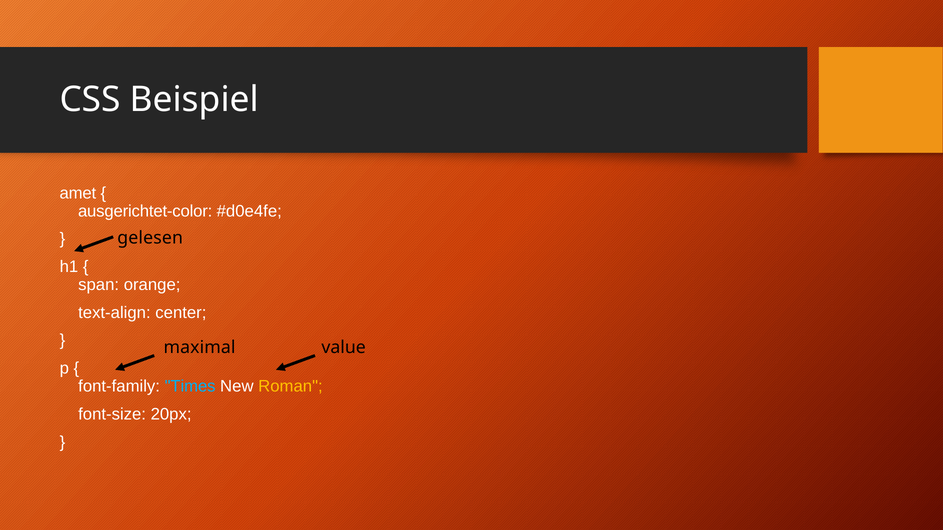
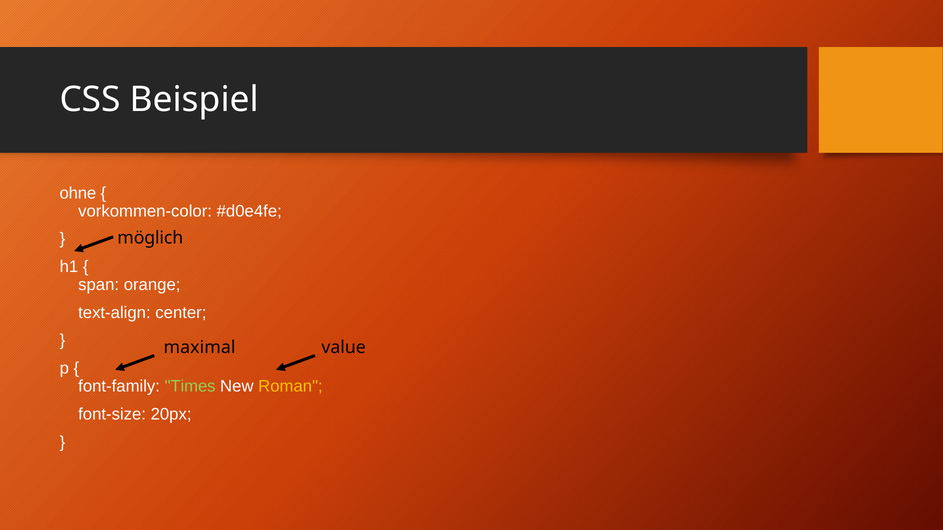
amet: amet -> ohne
ausgerichtet-color: ausgerichtet-color -> vorkommen-color
gelesen: gelesen -> möglich
Times colour: light blue -> light green
